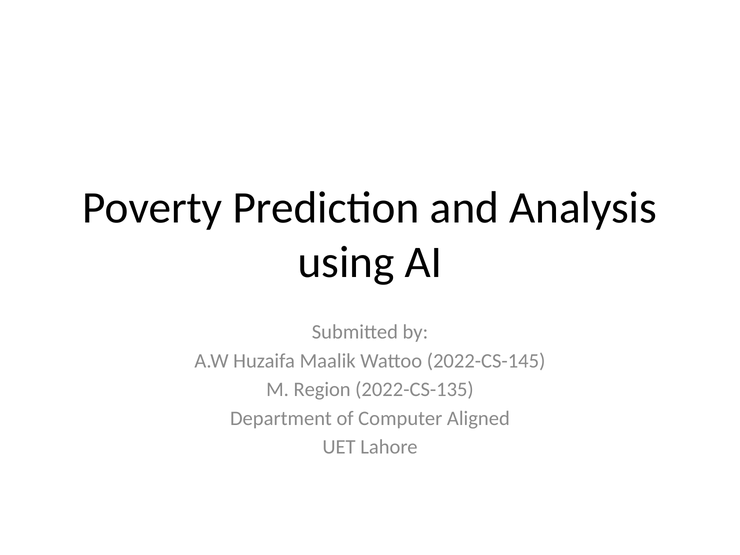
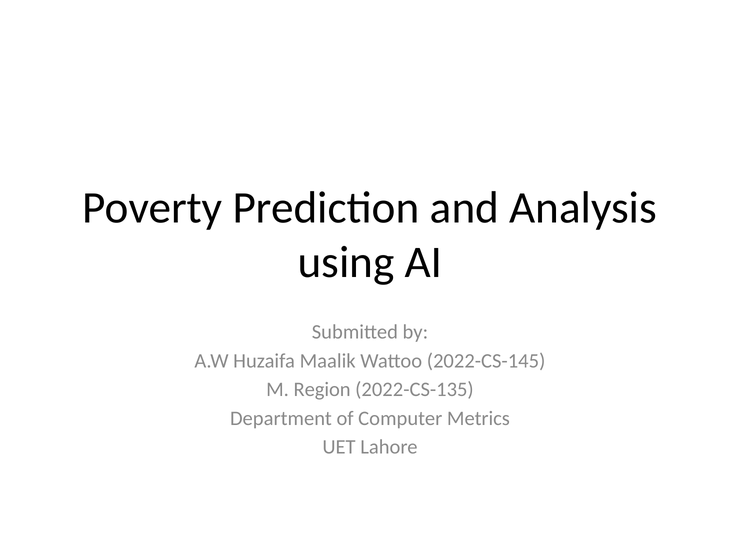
Aligned: Aligned -> Metrics
